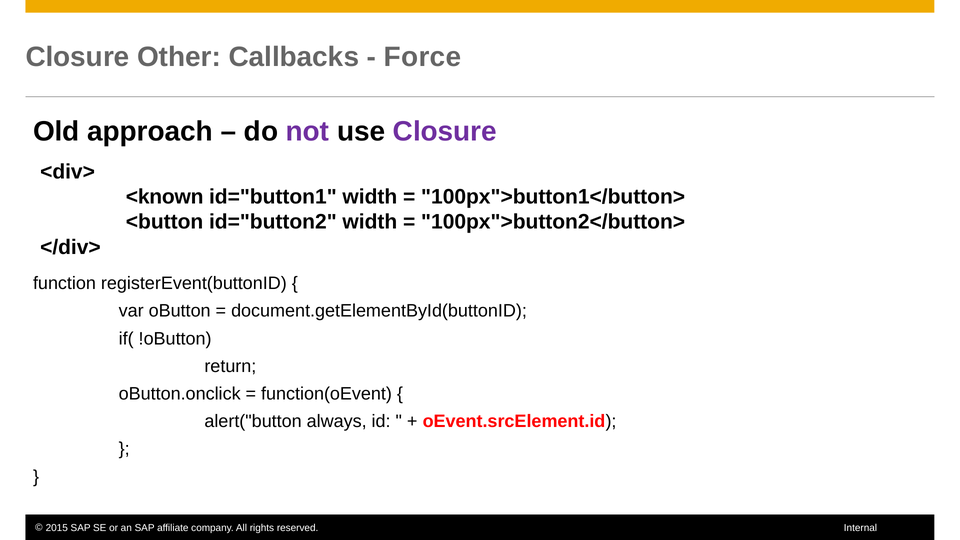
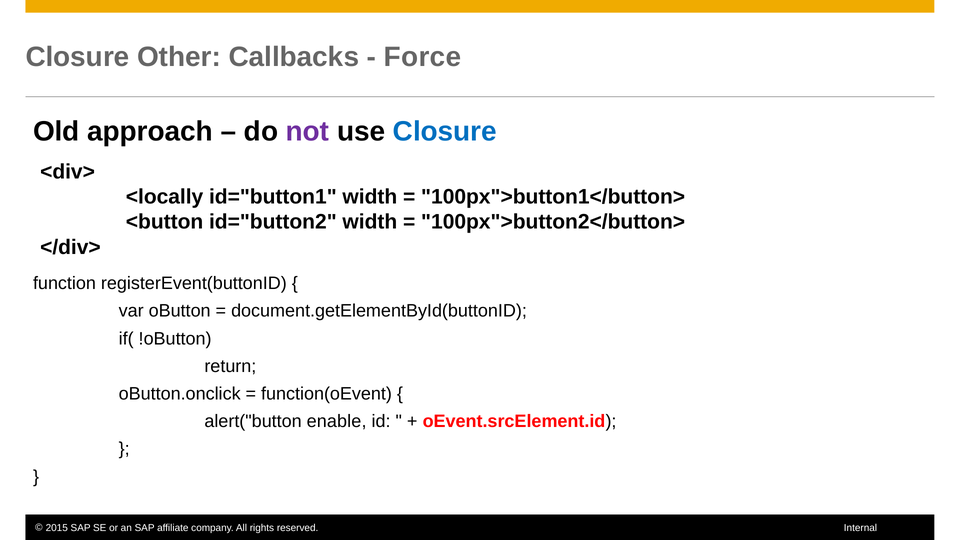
Closure at (445, 132) colour: purple -> blue
<known: <known -> <locally
always: always -> enable
